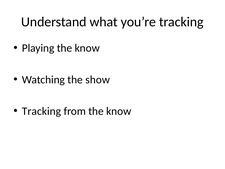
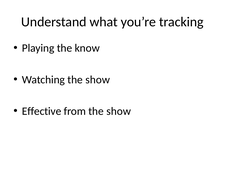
Tracking at (42, 111): Tracking -> Effective
from the know: know -> show
